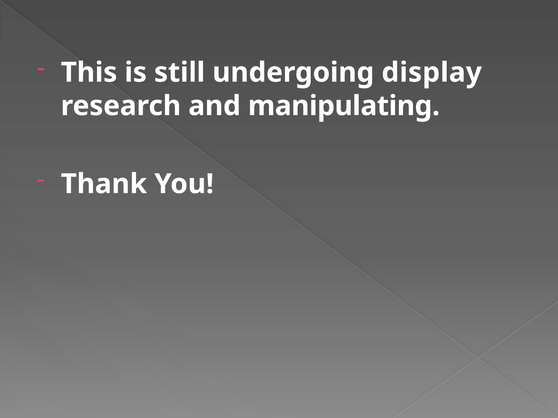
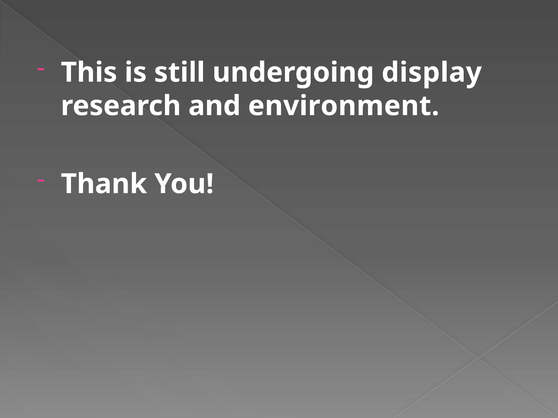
manipulating: manipulating -> environment
